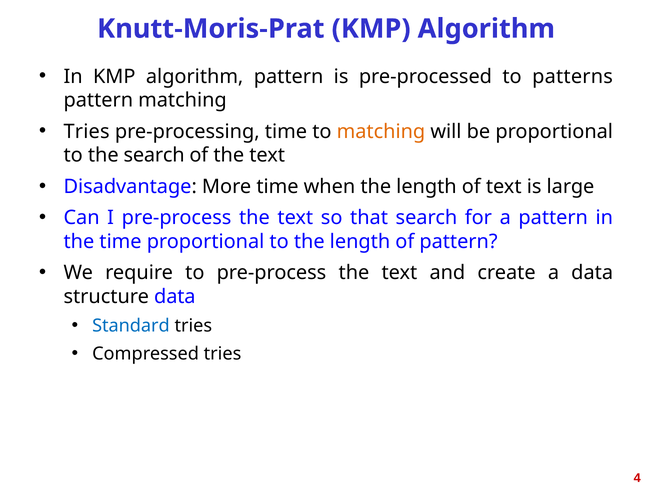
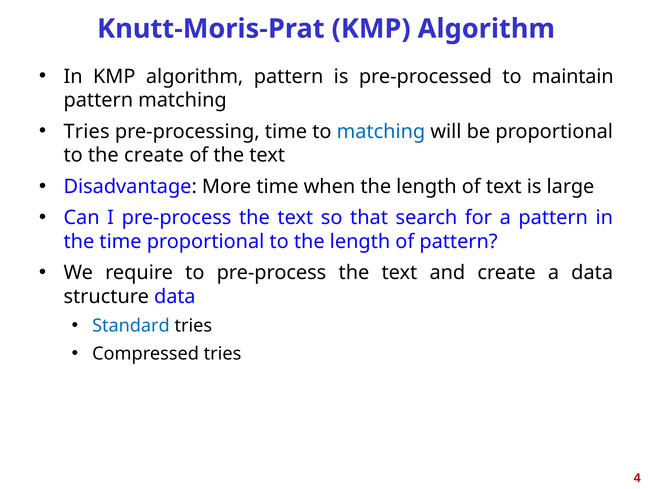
patterns: patterns -> maintain
matching at (381, 132) colour: orange -> blue
the search: search -> create
